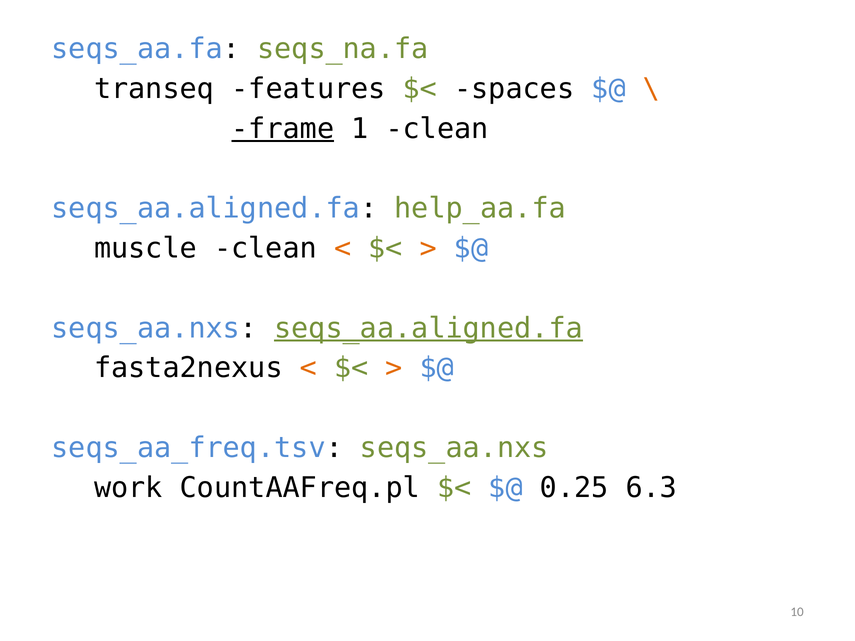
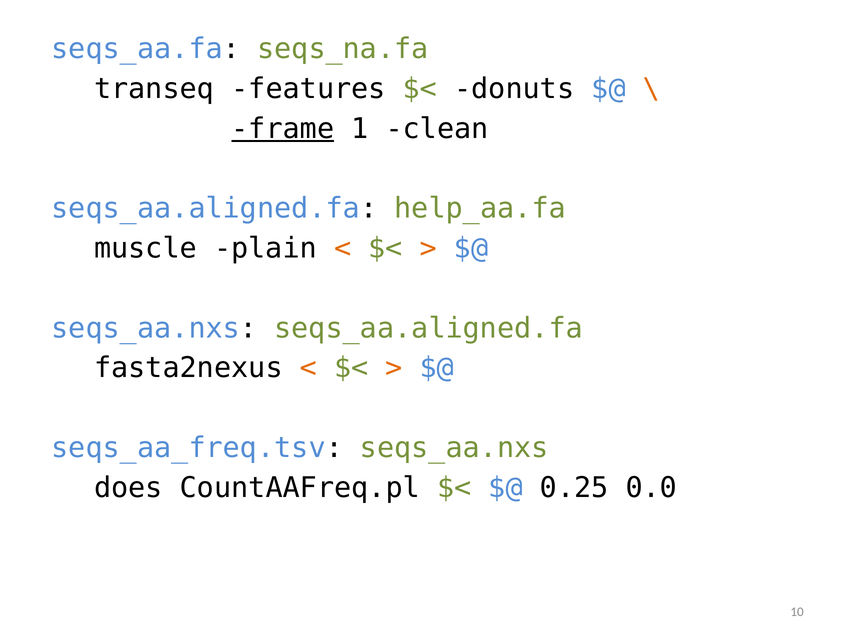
spaces: spaces -> donuts
muscle clean: clean -> plain
seqs_aa.aligned.fa at (429, 328) underline: present -> none
work: work -> does
6.3: 6.3 -> 0.0
